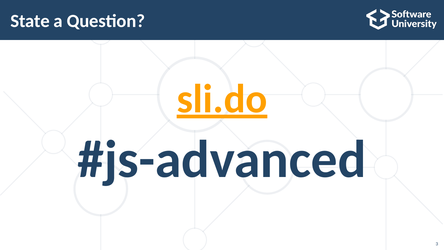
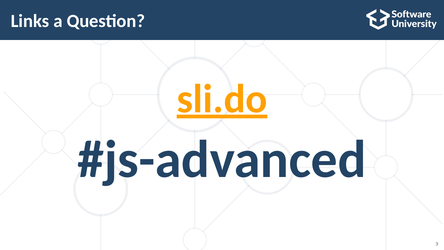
State: State -> Links
